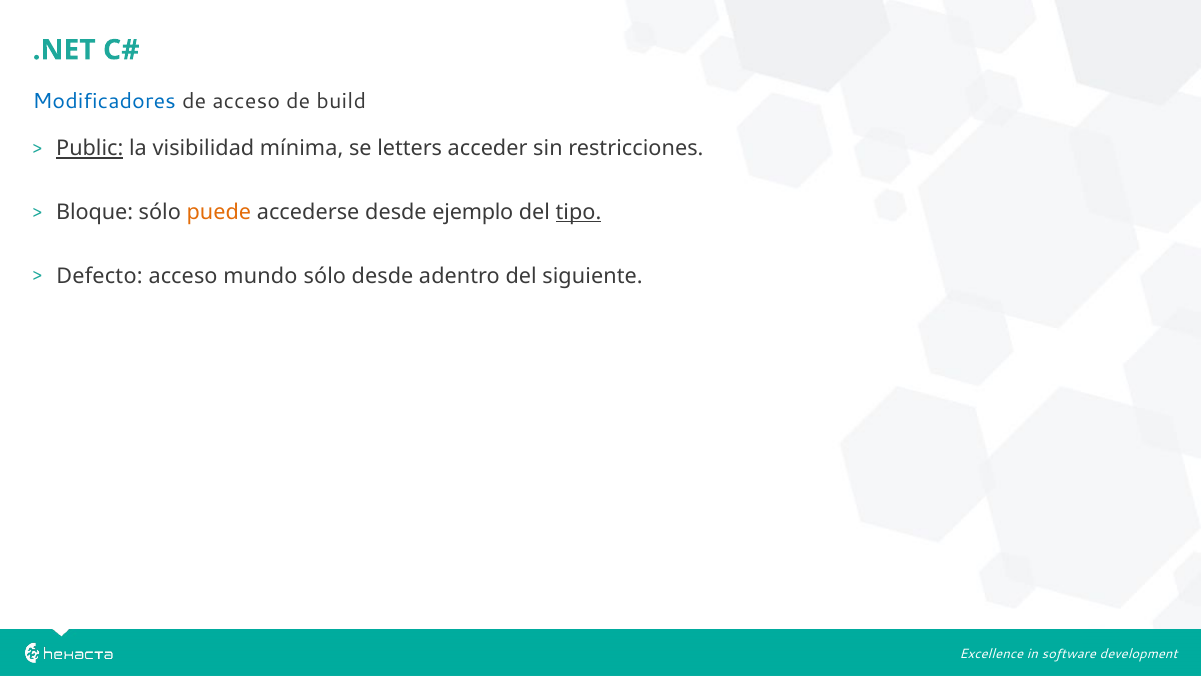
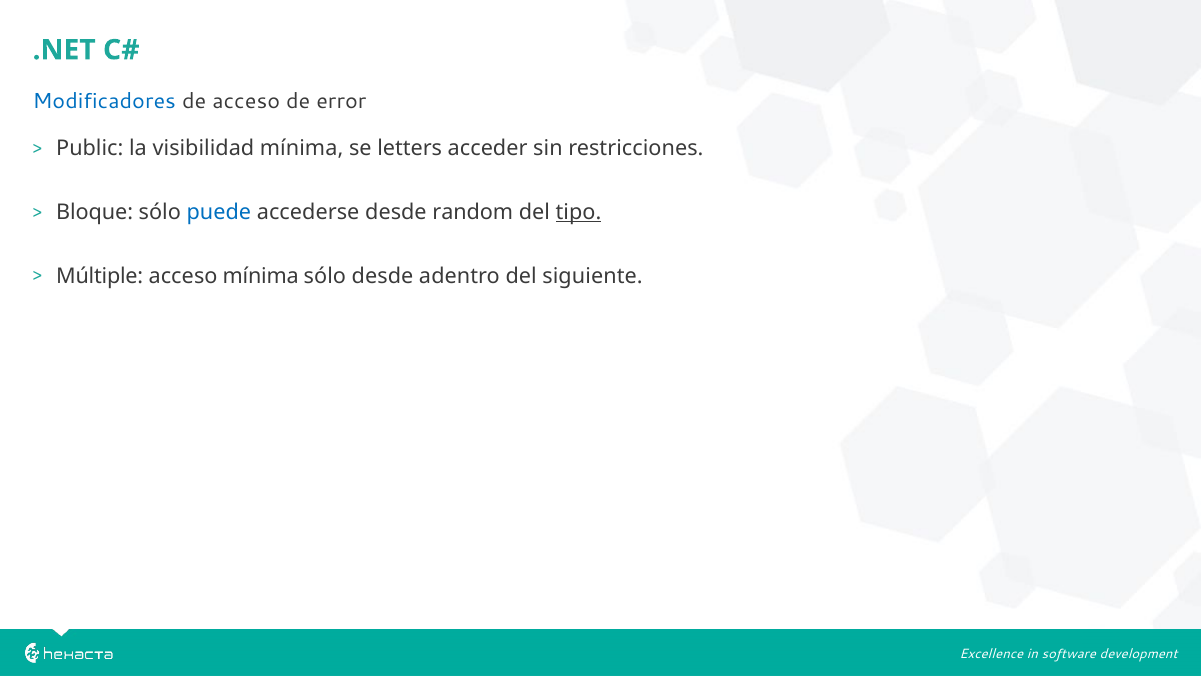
build: build -> error
Public underline: present -> none
puede colour: orange -> blue
ejemplo: ejemplo -> random
Defecto: Defecto -> Múltiple
acceso mundo: mundo -> mínima
